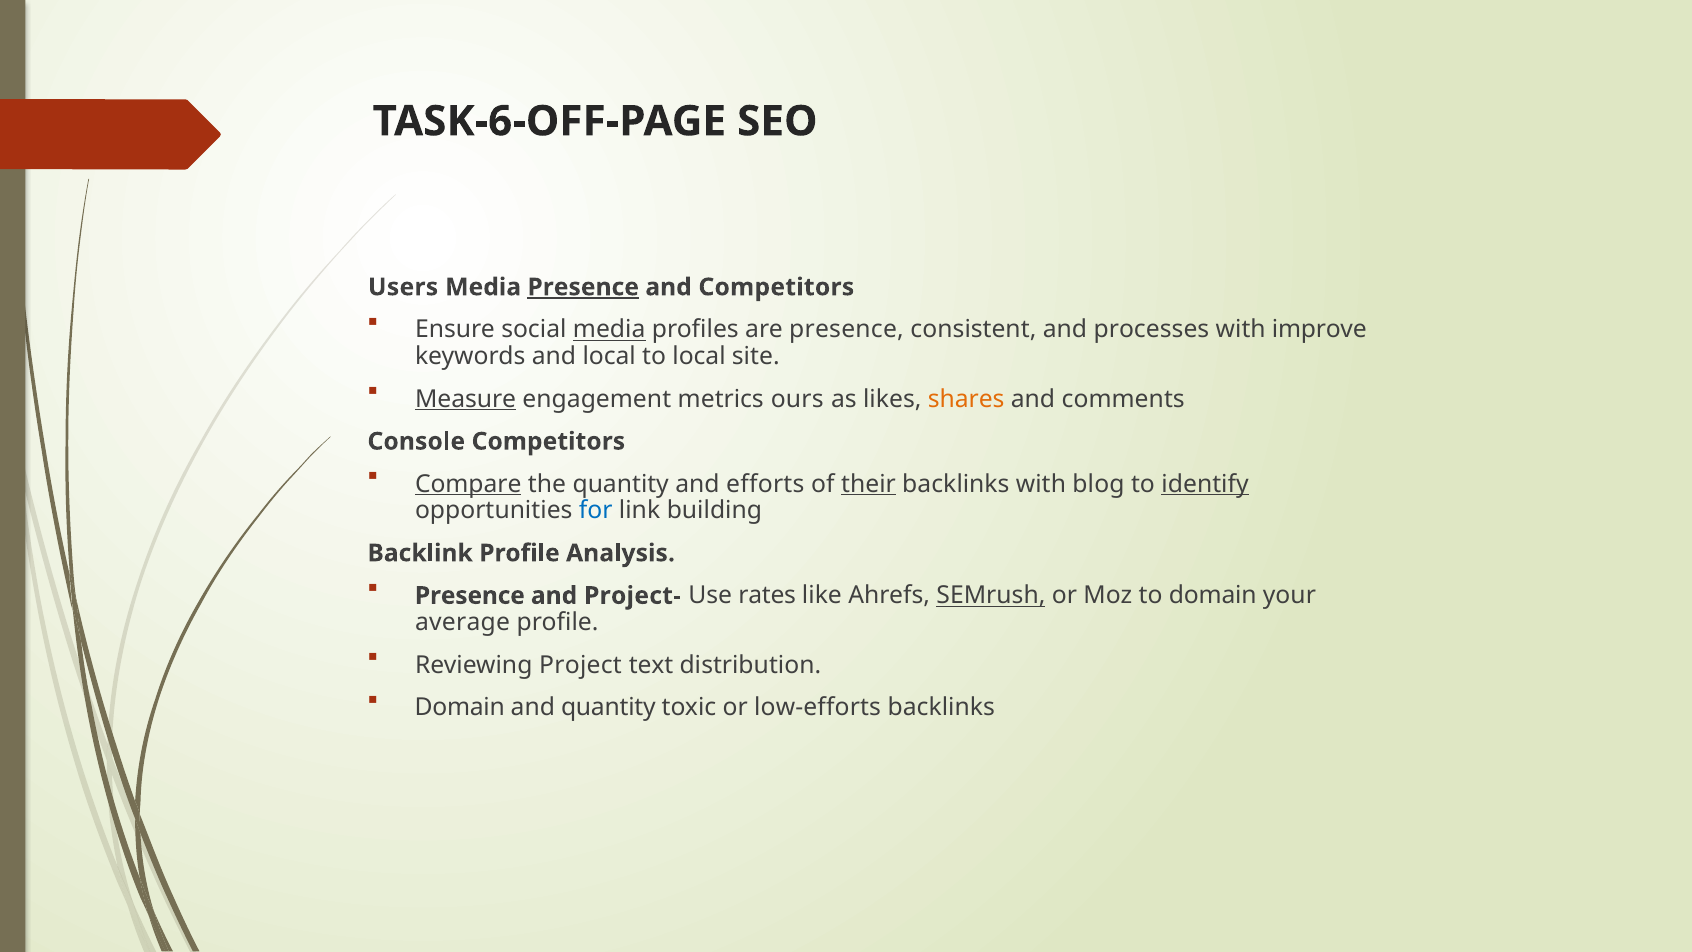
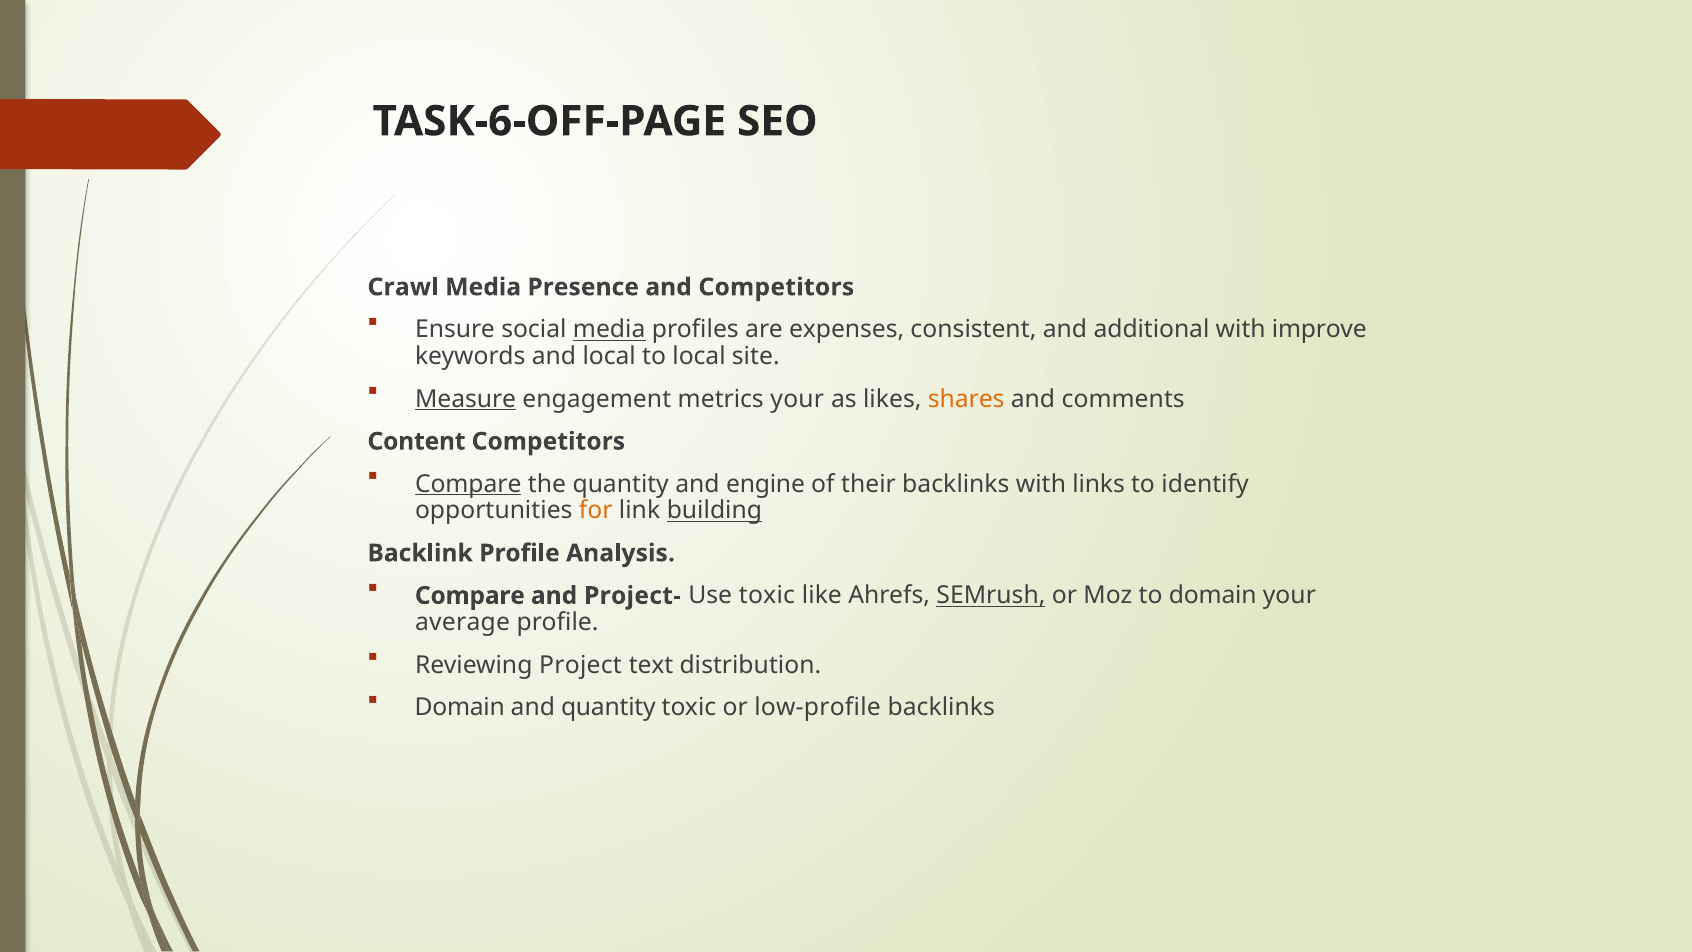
Users: Users -> Crawl
Presence at (583, 287) underline: present -> none
are presence: presence -> expenses
processes: processes -> additional
metrics ours: ours -> your
Console: Console -> Content
efforts: efforts -> engine
their underline: present -> none
blog: blog -> links
identify underline: present -> none
for colour: blue -> orange
building underline: none -> present
Presence at (470, 596): Presence -> Compare
Use rates: rates -> toxic
low-efforts: low-efforts -> low-profile
